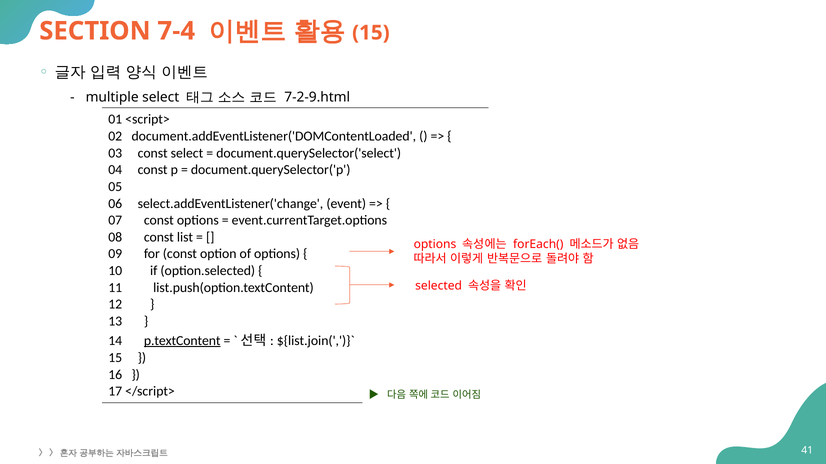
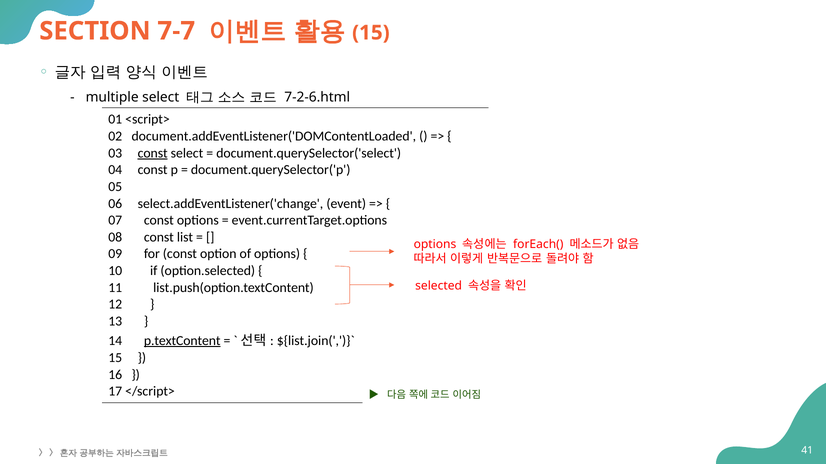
7-4: 7-4 -> 7-7
7-2-9.html: 7-2-9.html -> 7-2-6.html
const at (153, 153) underline: none -> present
